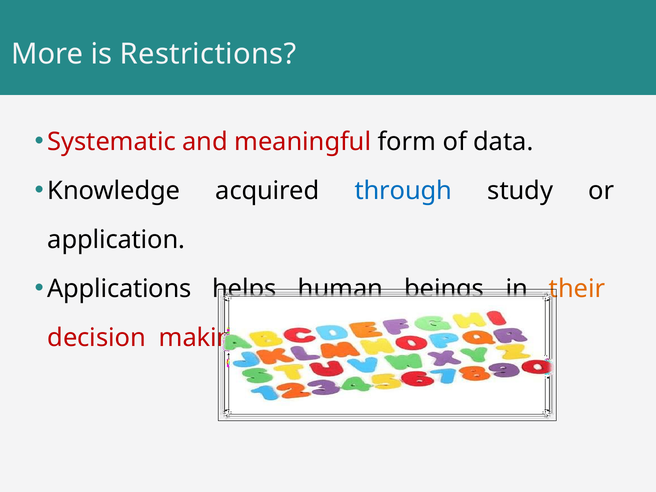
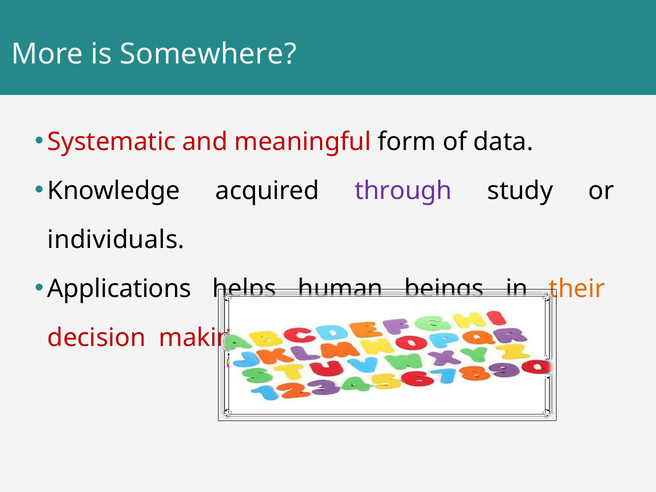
Restrictions: Restrictions -> Somewhere
through colour: blue -> purple
application: application -> individuals
